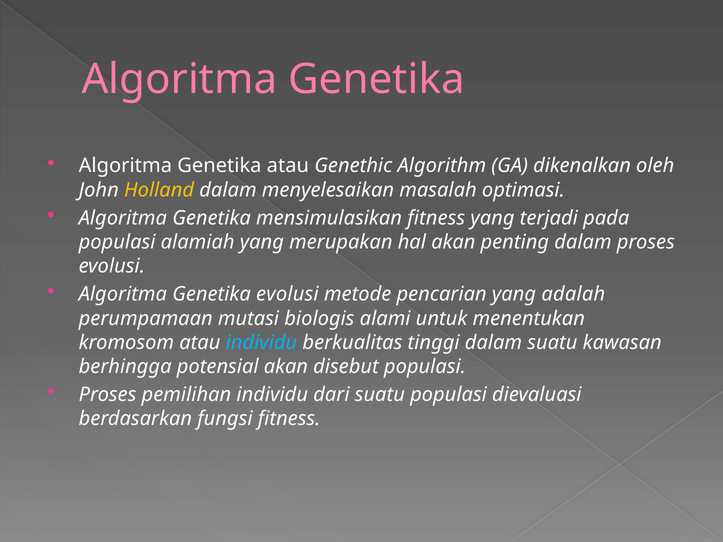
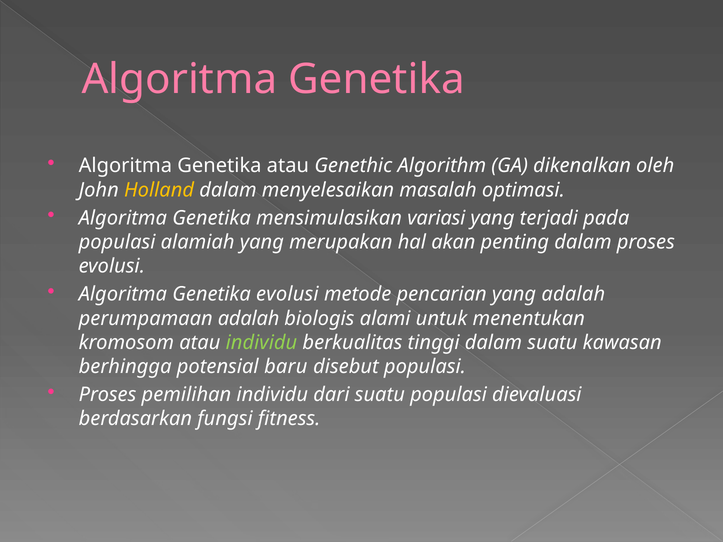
mensimulasikan fitness: fitness -> variasi
perumpamaan mutasi: mutasi -> adalah
individu at (261, 343) colour: light blue -> light green
potensial akan: akan -> baru
